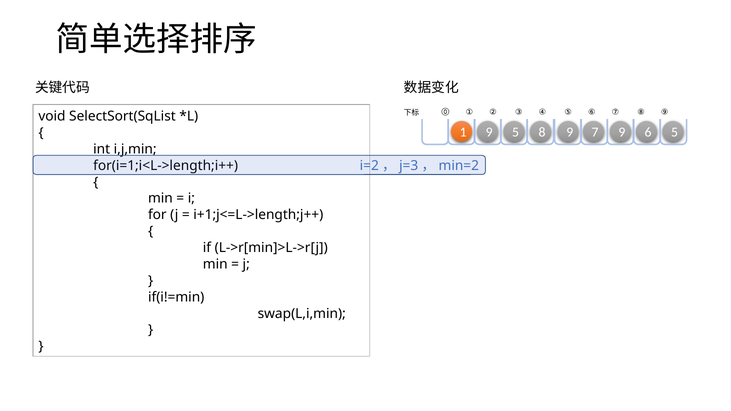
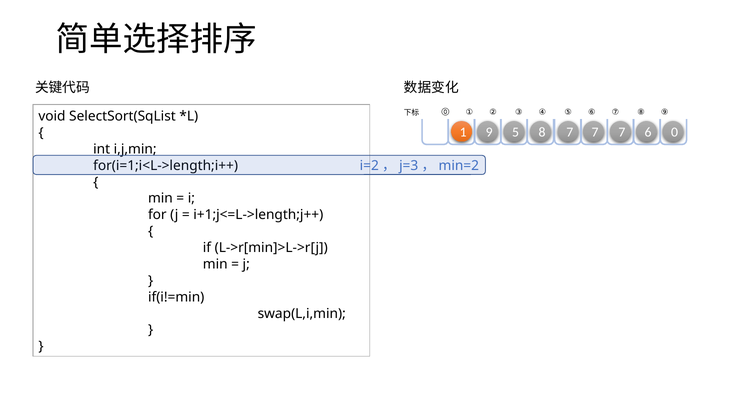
8 9: 9 -> 7
9 at (622, 132): 9 -> 7
6 5: 5 -> 0
